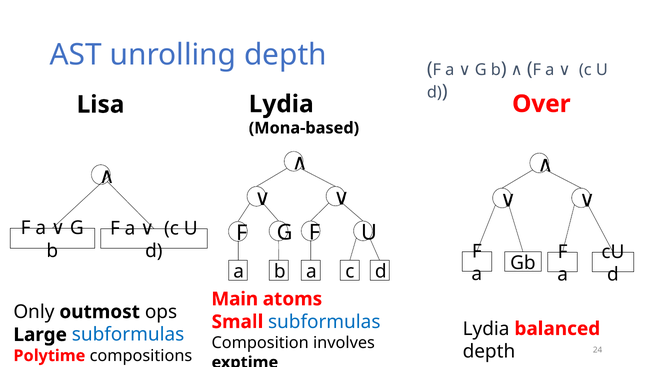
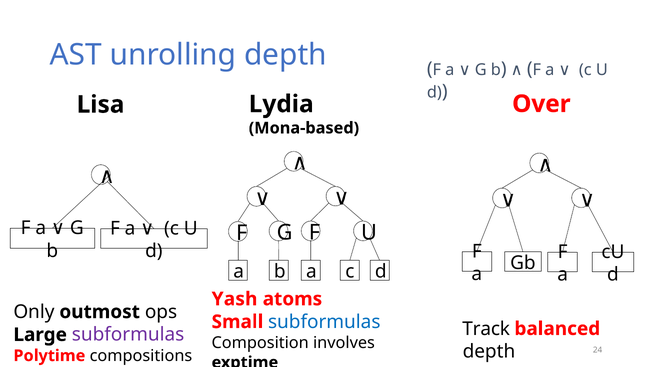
Main: Main -> Yash
Lydia at (486, 328): Lydia -> Track
subformulas at (128, 334) colour: blue -> purple
